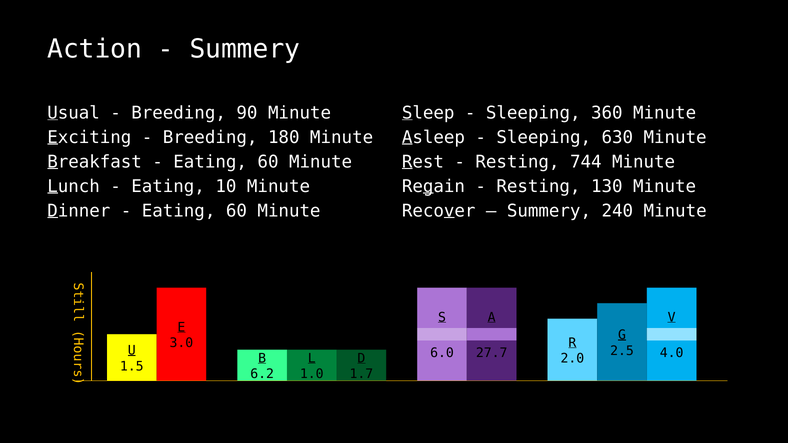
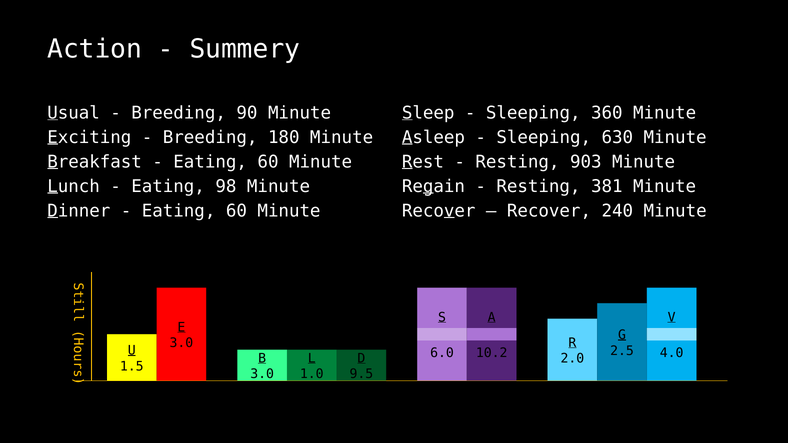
744: 744 -> 903
10: 10 -> 98
130: 130 -> 381
Summery at (549, 211): Summery -> Recover
27.7: 27.7 -> 10.2
6.2 at (262, 374): 6.2 -> 3.0
1.7: 1.7 -> 9.5
